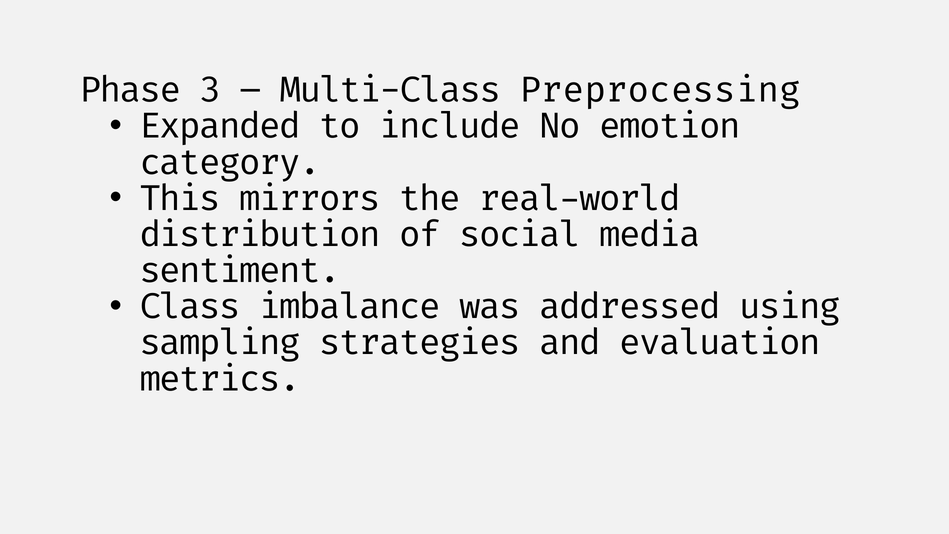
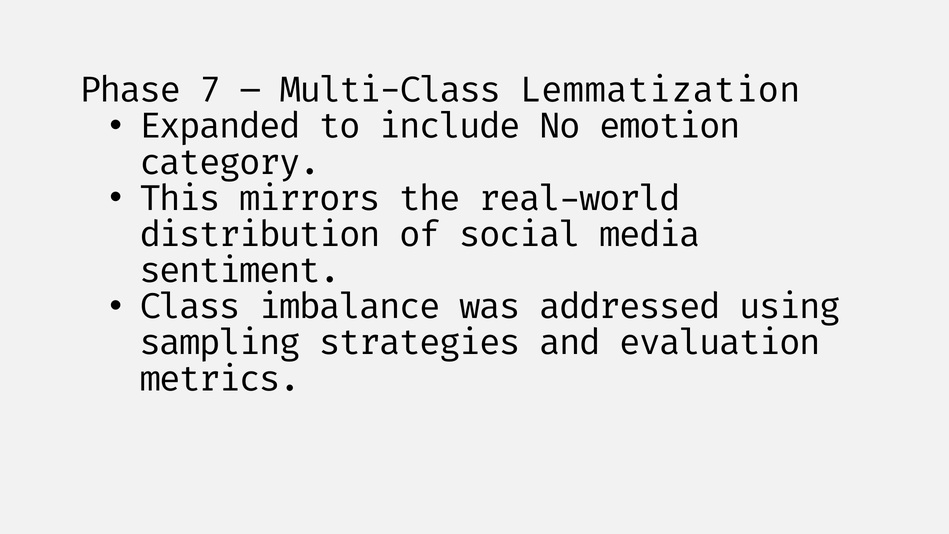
3: 3 -> 7
Preprocessing: Preprocessing -> Lemmatization
